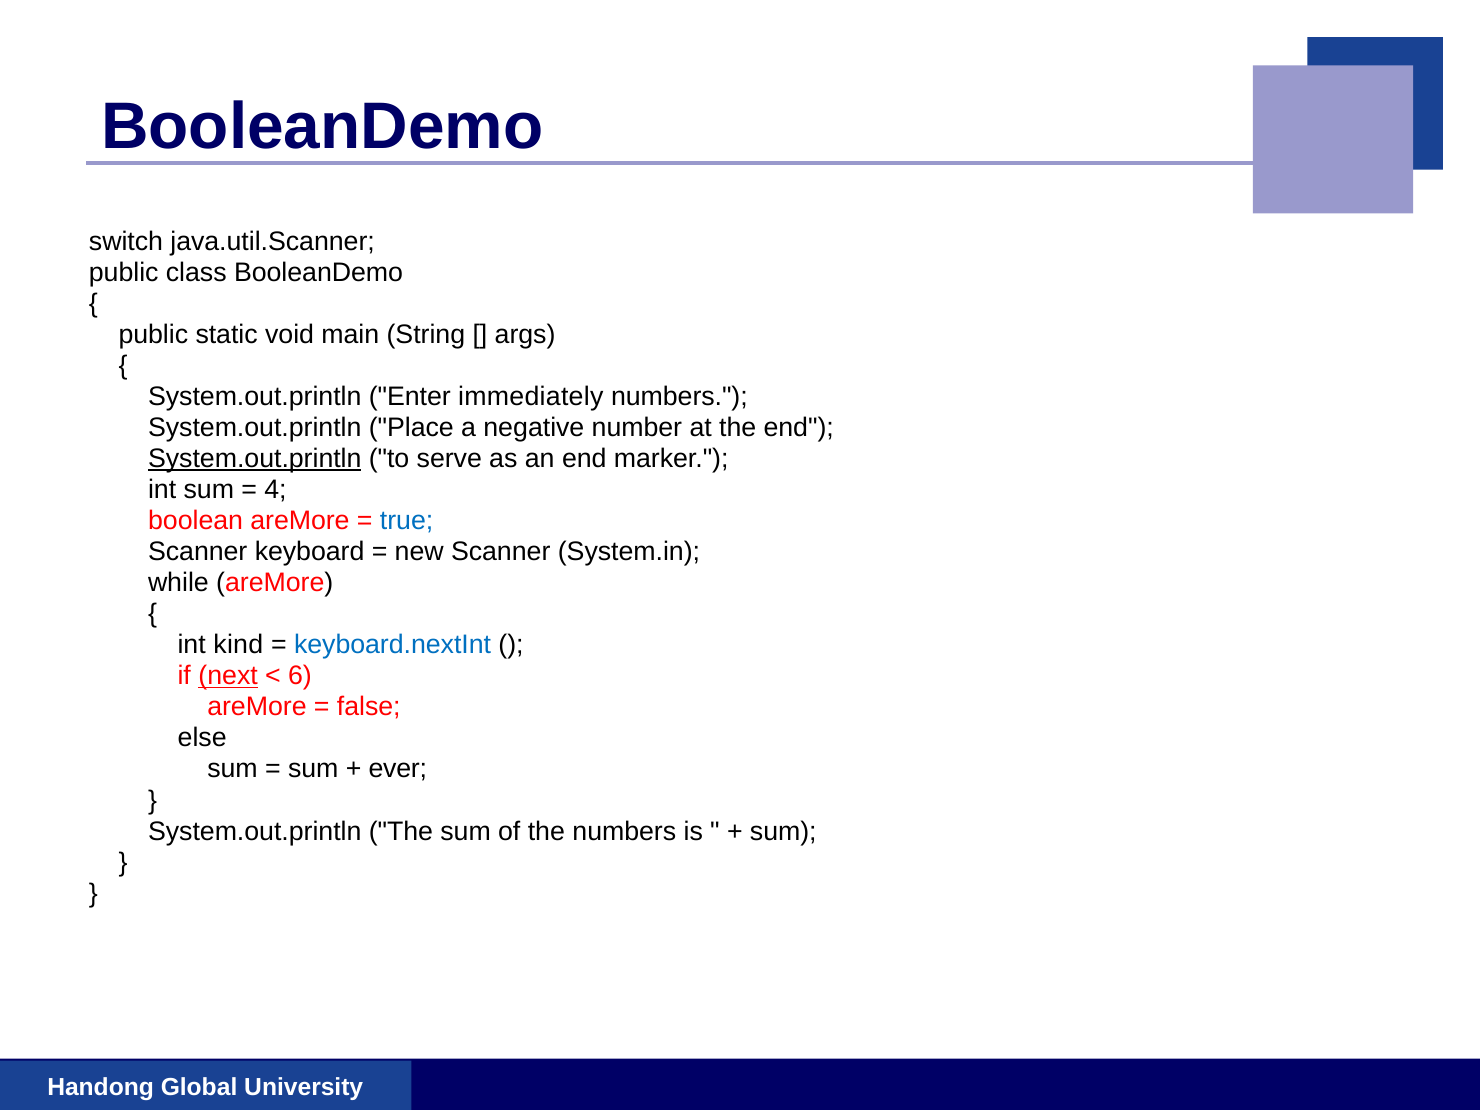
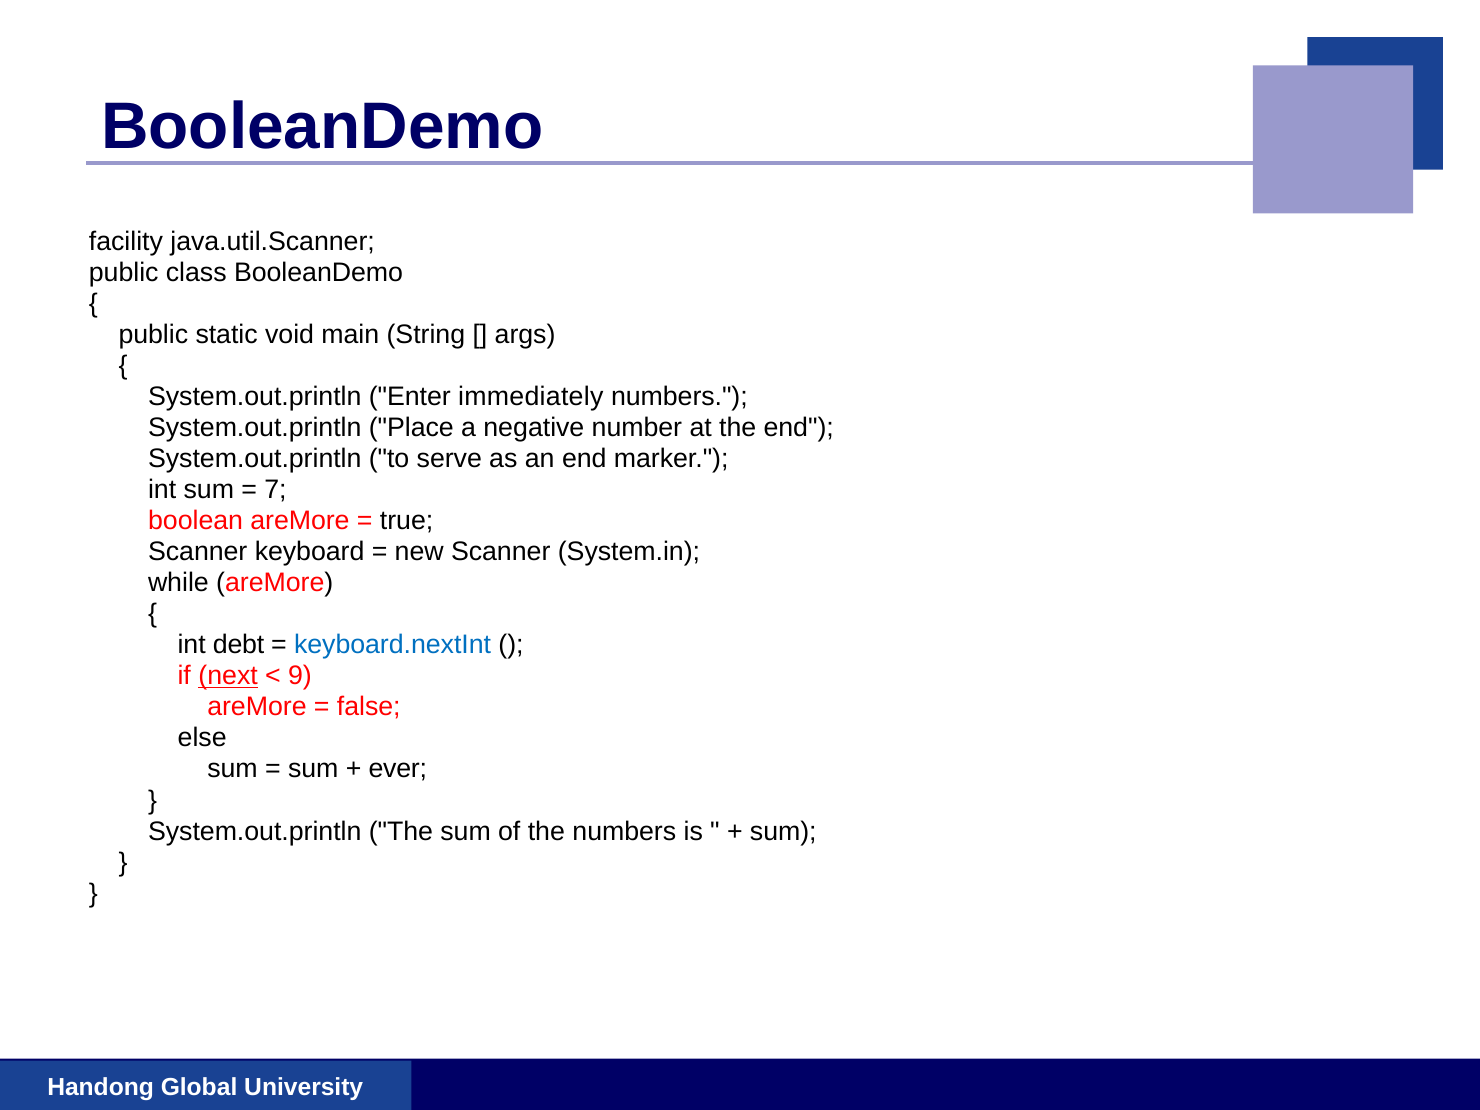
switch: switch -> facility
System.out.println at (255, 459) underline: present -> none
4: 4 -> 7
true colour: blue -> black
kind: kind -> debt
6: 6 -> 9
